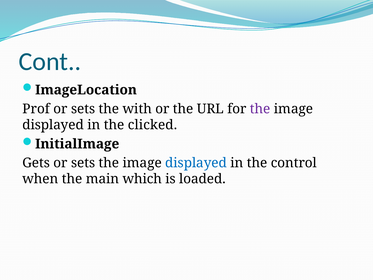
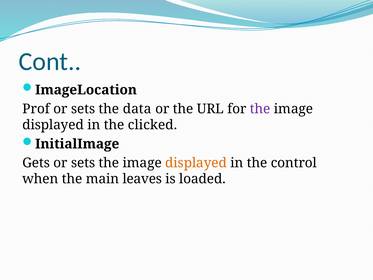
with: with -> data
displayed at (196, 163) colour: blue -> orange
which: which -> leaves
